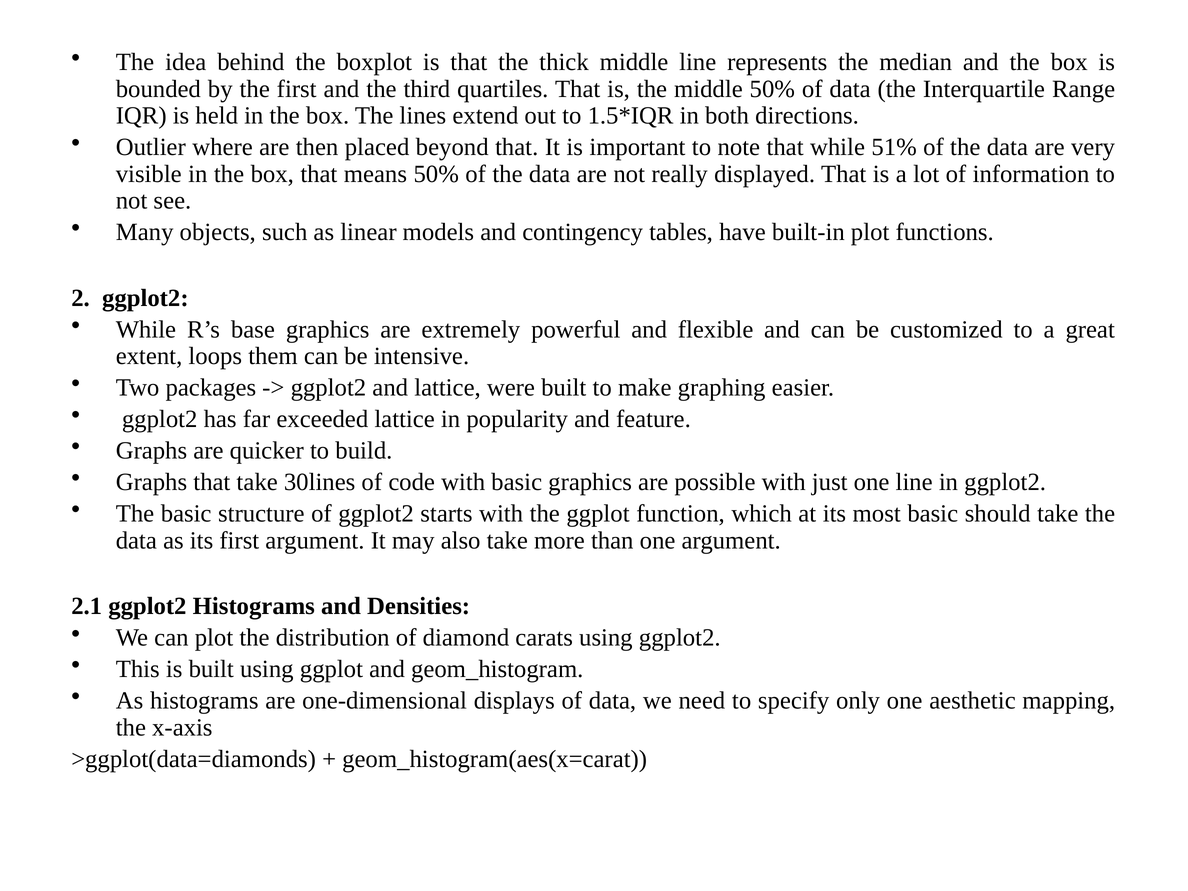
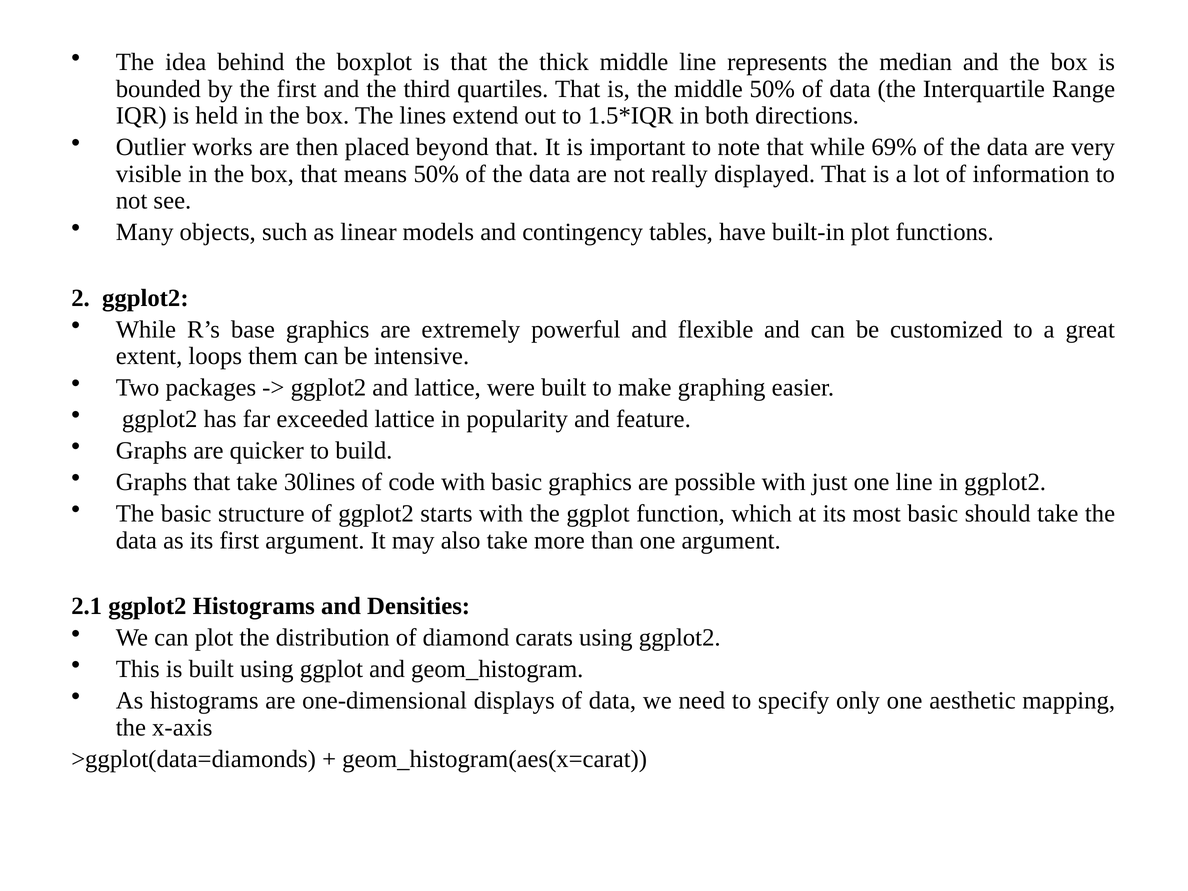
where: where -> works
51%: 51% -> 69%
